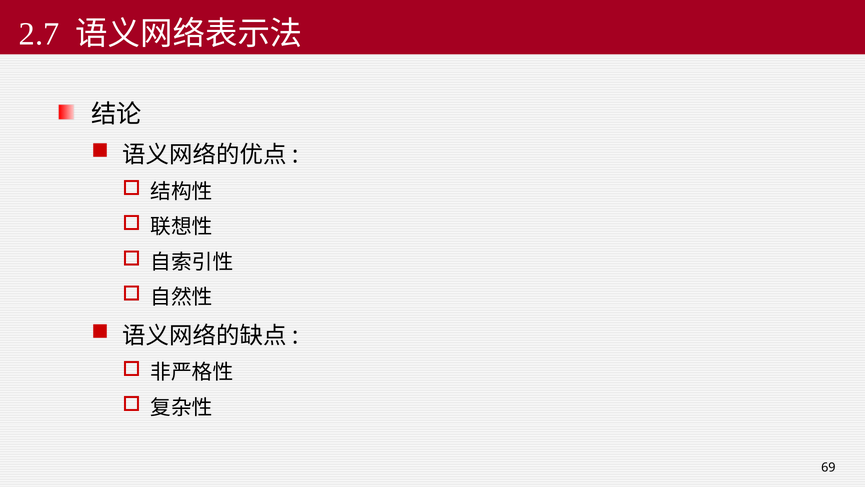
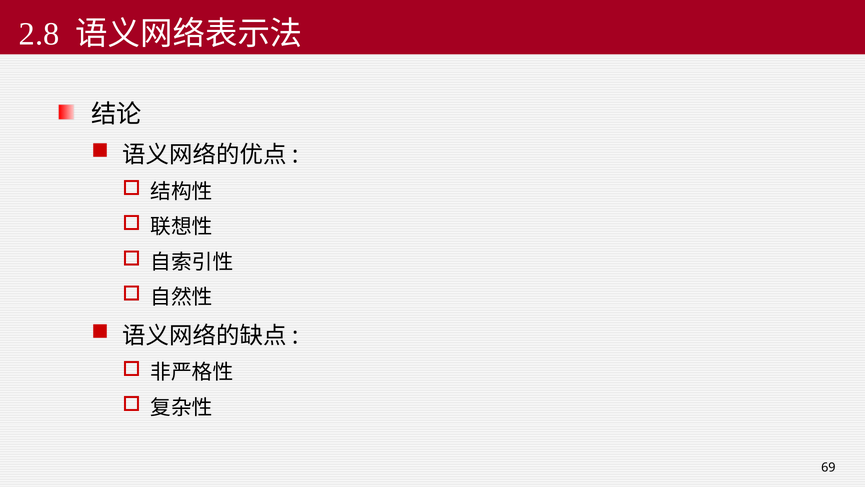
2.7: 2.7 -> 2.8
